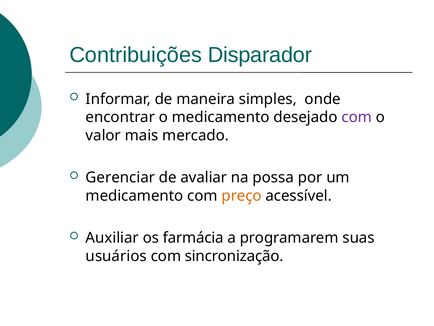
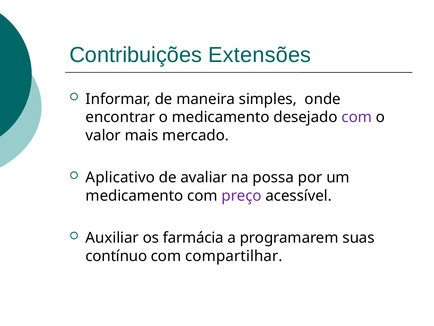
Disparador: Disparador -> Extensões
Gerenciar: Gerenciar -> Aplicativo
preço colour: orange -> purple
usuários: usuários -> contínuo
sincronização: sincronização -> compartilhar
